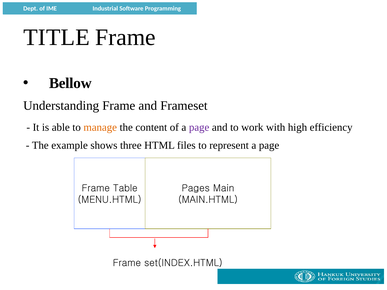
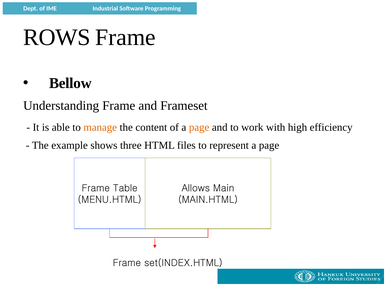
TITLE: TITLE -> ROWS
page at (199, 128) colour: purple -> orange
Pages: Pages -> Allows
